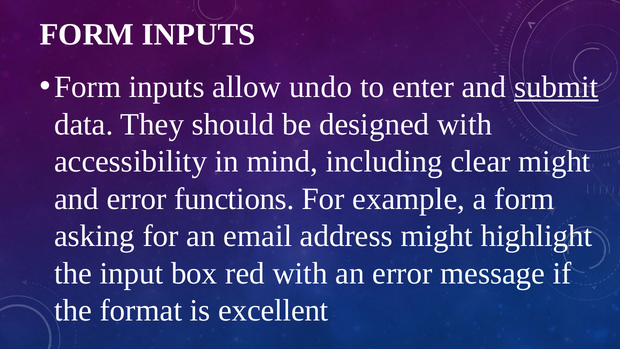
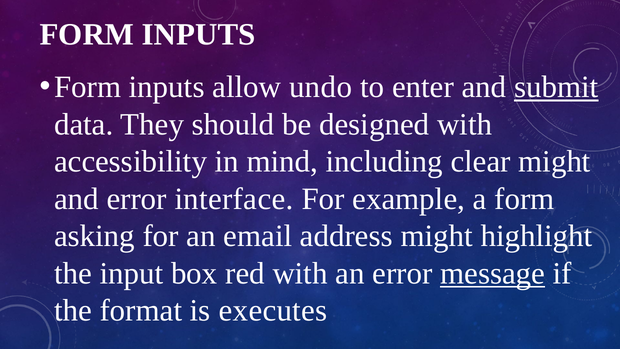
functions: functions -> interface
message underline: none -> present
excellent: excellent -> executes
